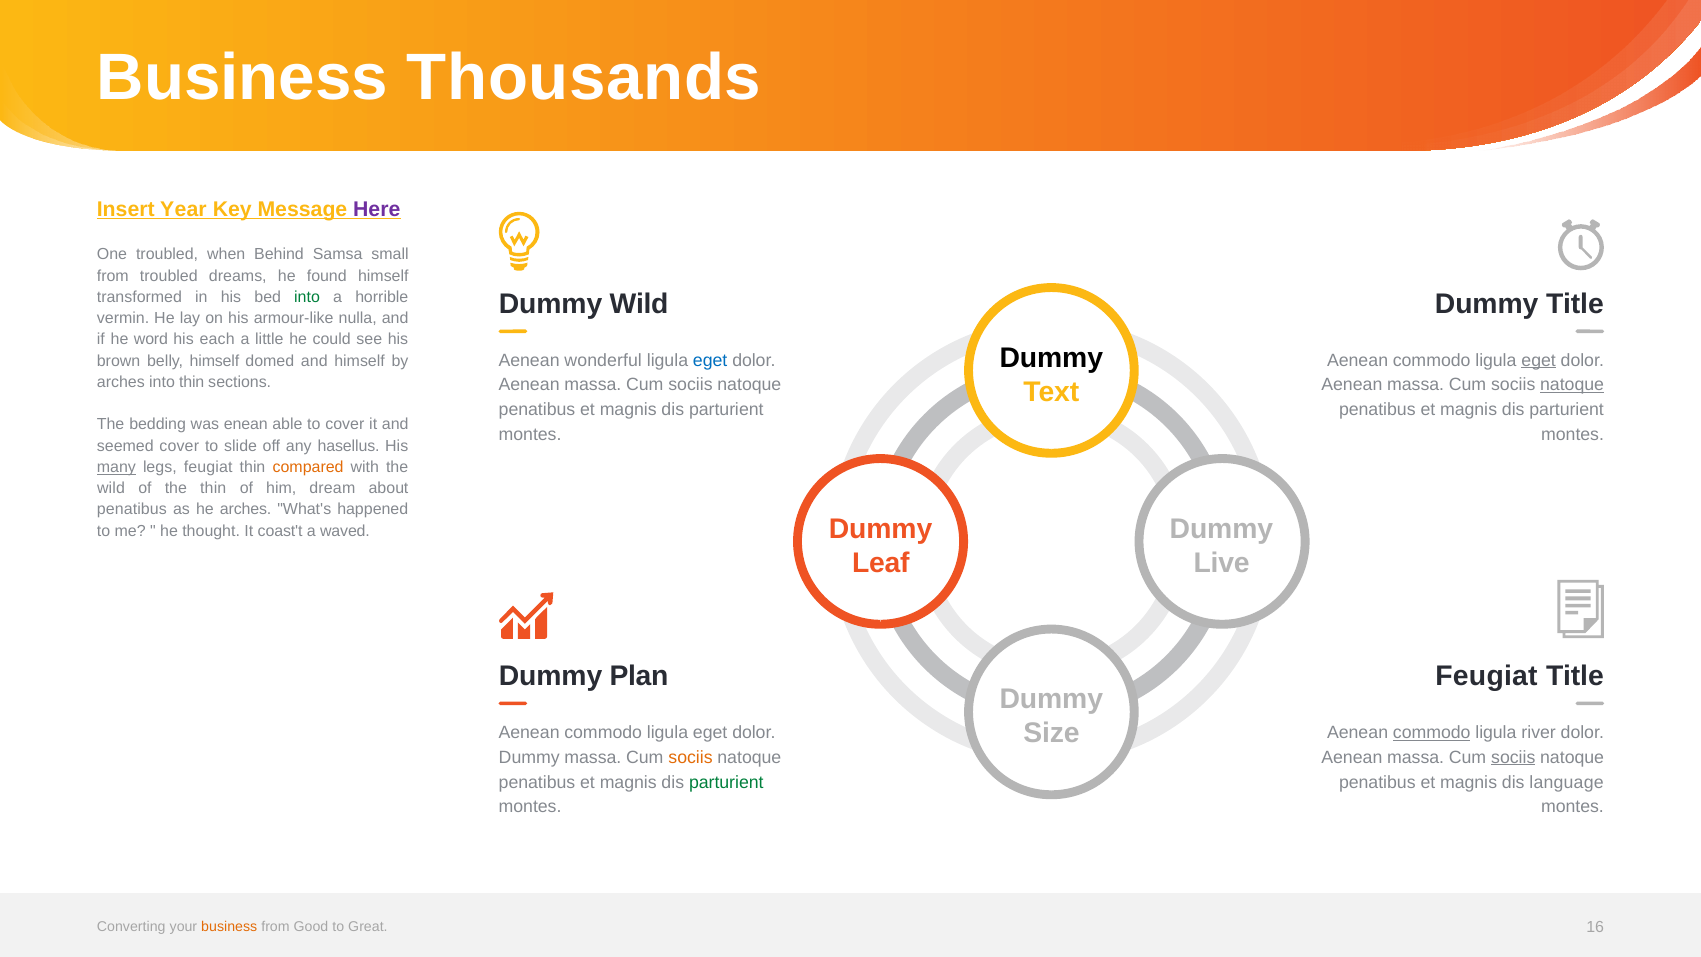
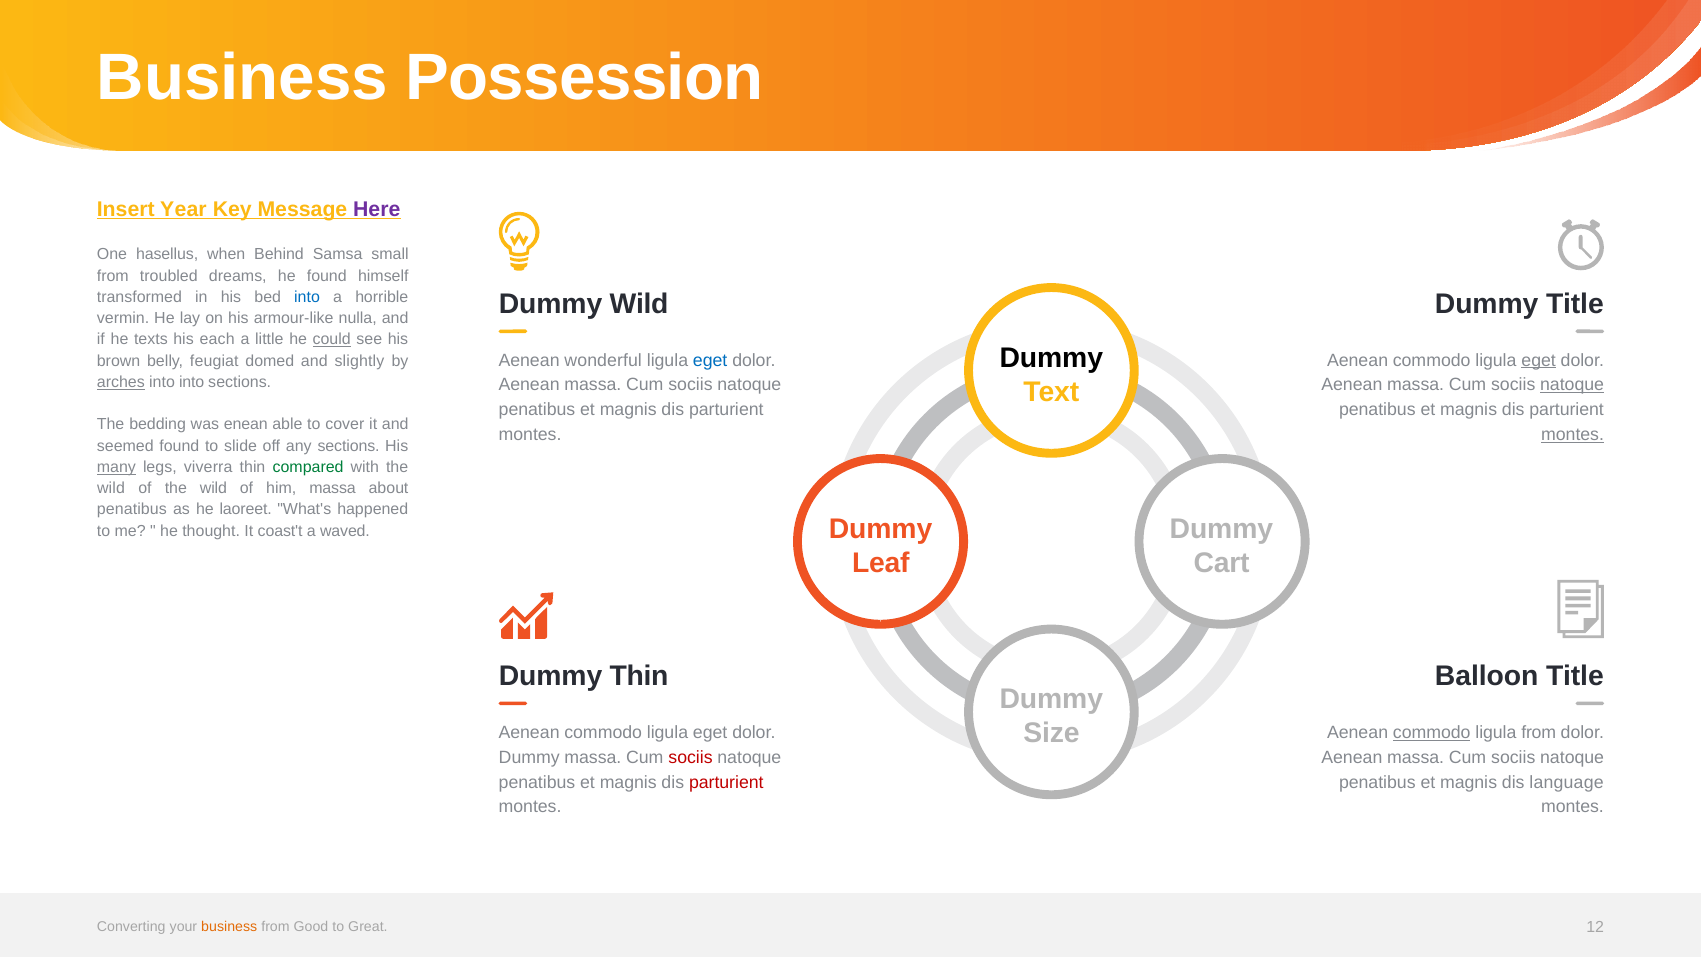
Thousands: Thousands -> Possession
One troubled: troubled -> hasellus
into at (307, 297) colour: green -> blue
word: word -> texts
could underline: none -> present
belly himself: himself -> feugiat
and himself: himself -> slightly
arches at (121, 382) underline: none -> present
into thin: thin -> into
montes at (1573, 435) underline: none -> present
seemed cover: cover -> found
any hasellus: hasellus -> sections
legs feugiat: feugiat -> viverra
compared colour: orange -> green
of the thin: thin -> wild
him dream: dream -> massa
he arches: arches -> laoreet
Live: Live -> Cart
Dummy Plan: Plan -> Thin
Feugiat at (1487, 676): Feugiat -> Balloon
ligula river: river -> from
sociis at (691, 757) colour: orange -> red
sociis at (1513, 757) underline: present -> none
parturient at (726, 782) colour: green -> red
16: 16 -> 12
